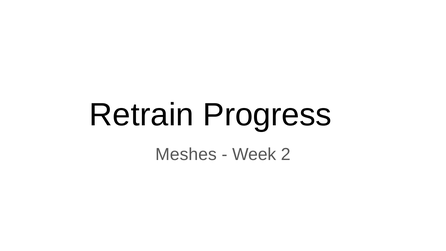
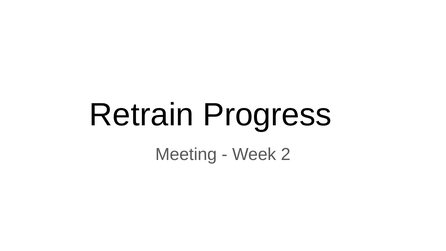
Meshes: Meshes -> Meeting
